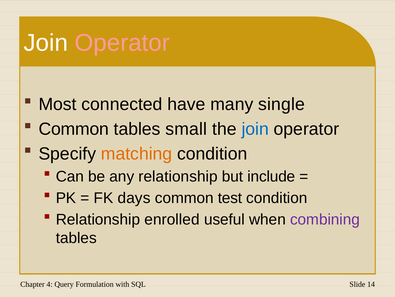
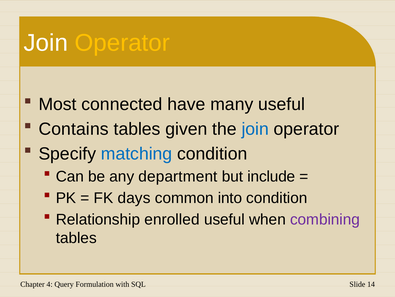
Operator at (122, 43) colour: pink -> yellow
many single: single -> useful
Common at (74, 129): Common -> Contains
small: small -> given
matching colour: orange -> blue
any relationship: relationship -> department
test: test -> into
